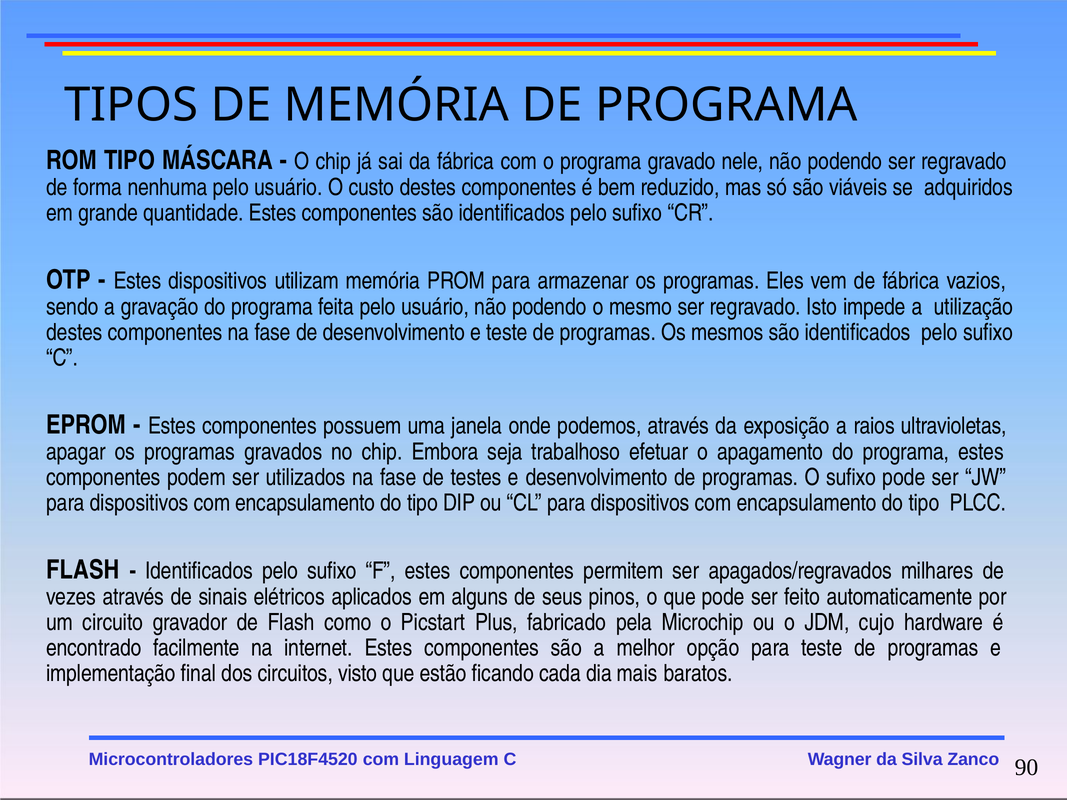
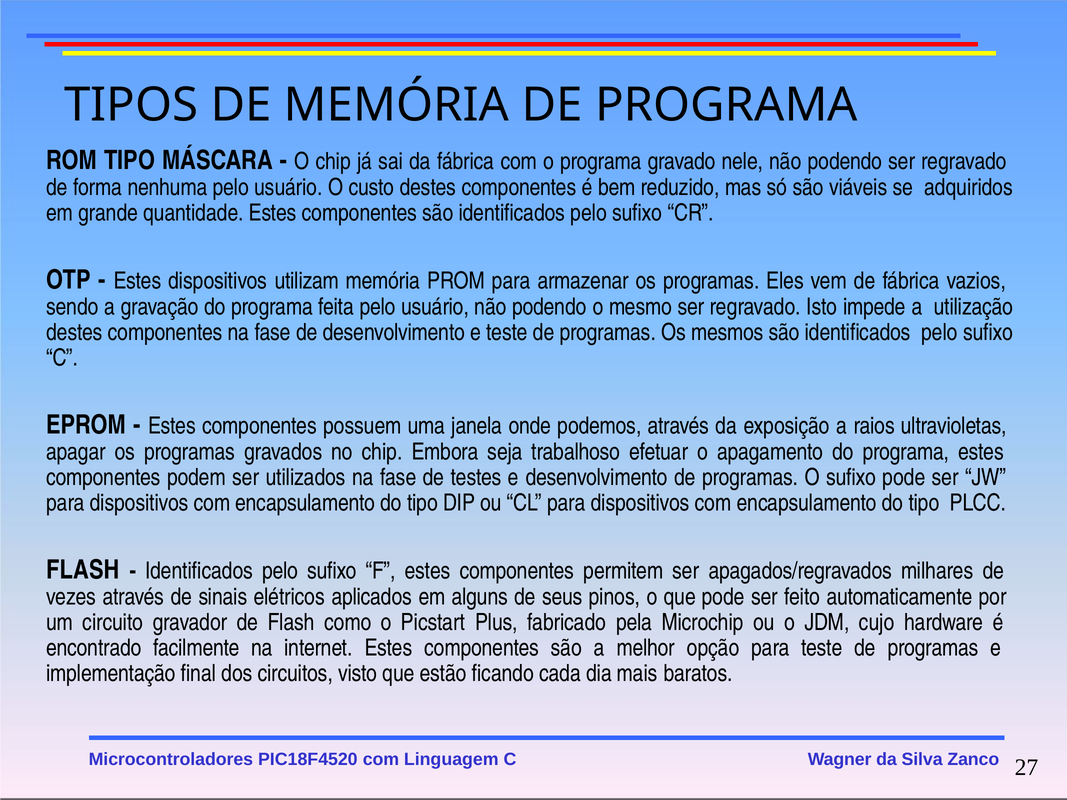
90: 90 -> 27
